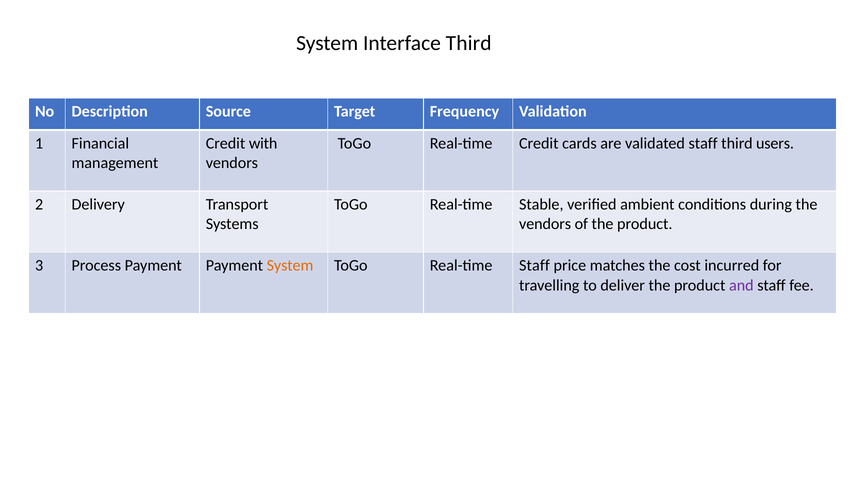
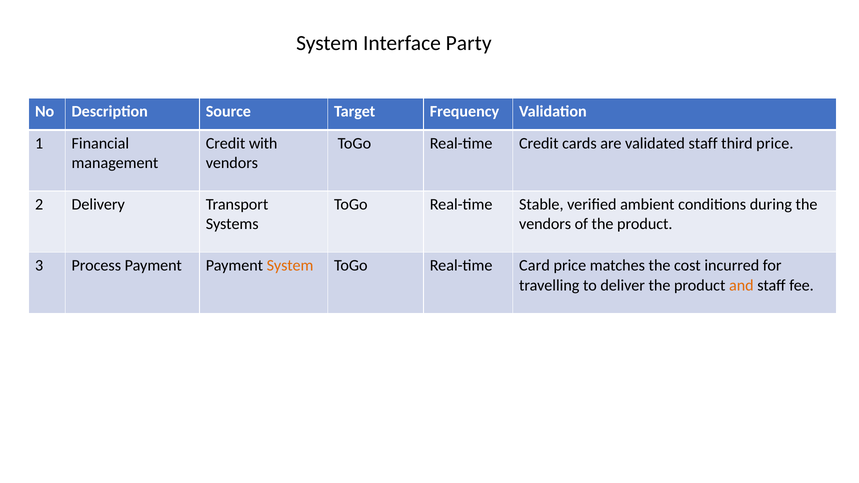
Interface Third: Third -> Party
third users: users -> price
Real-time Staff: Staff -> Card
and colour: purple -> orange
